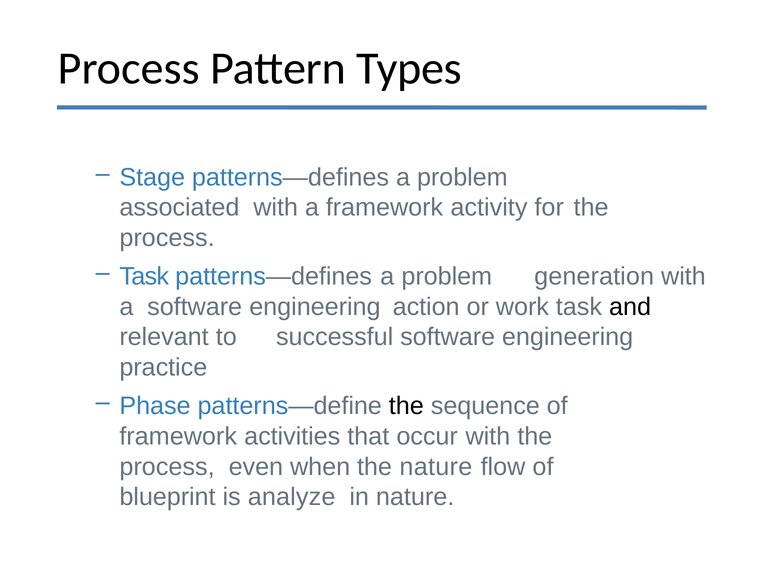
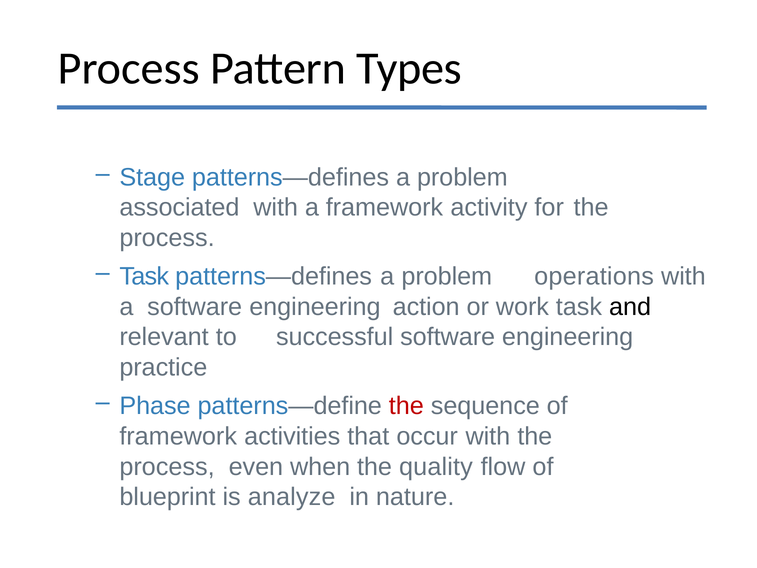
generation: generation -> operations
the at (406, 406) colour: black -> red
the nature: nature -> quality
